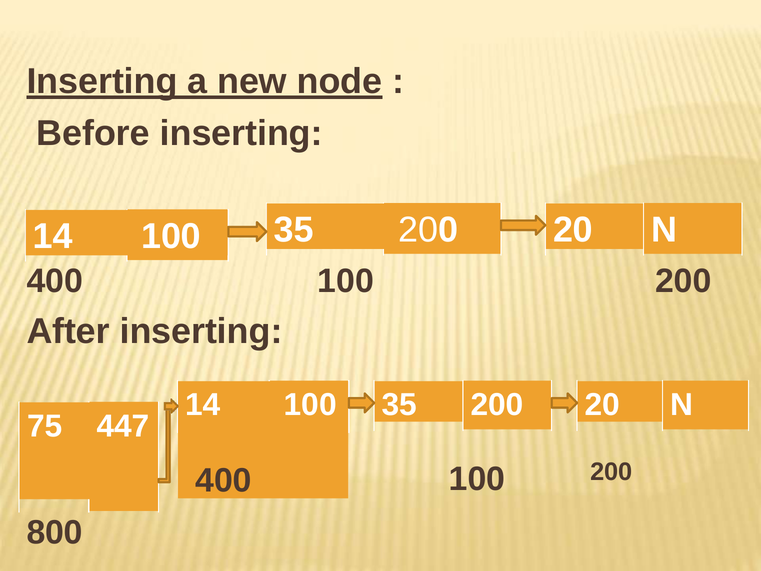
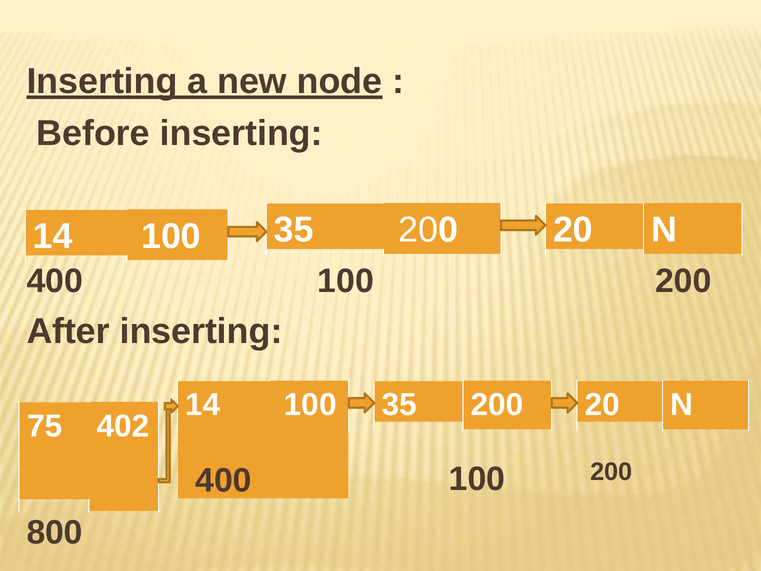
447: 447 -> 402
